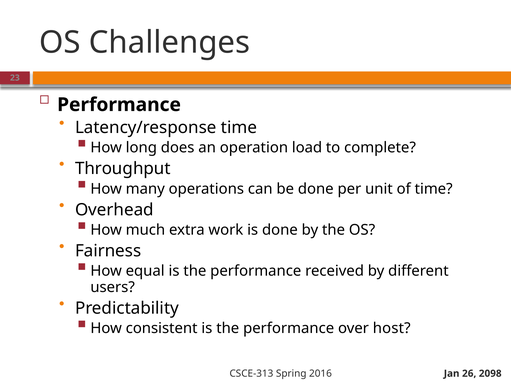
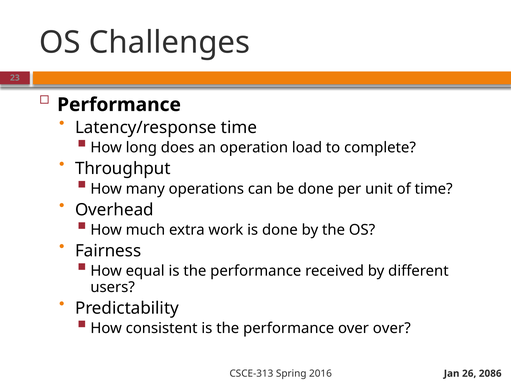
over host: host -> over
2098: 2098 -> 2086
